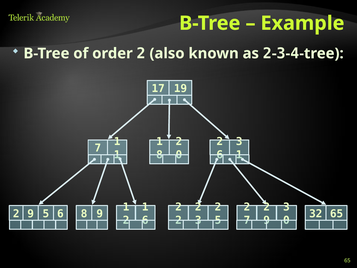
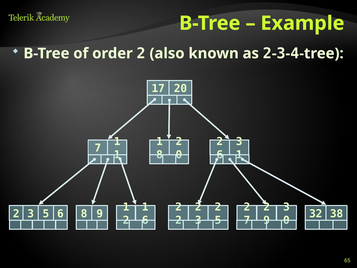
19: 19 -> 20
9 at (31, 213): 9 -> 3
32 65: 65 -> 38
